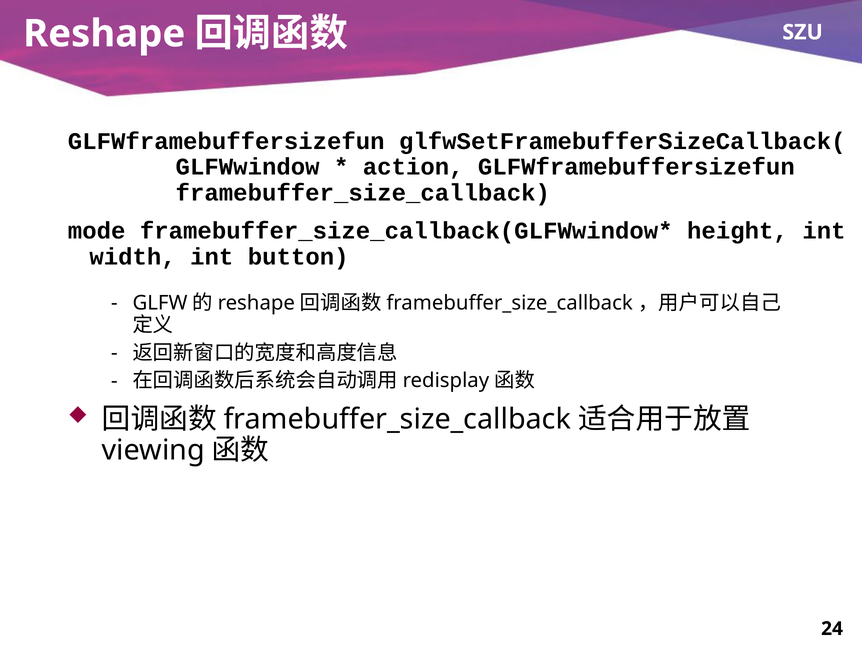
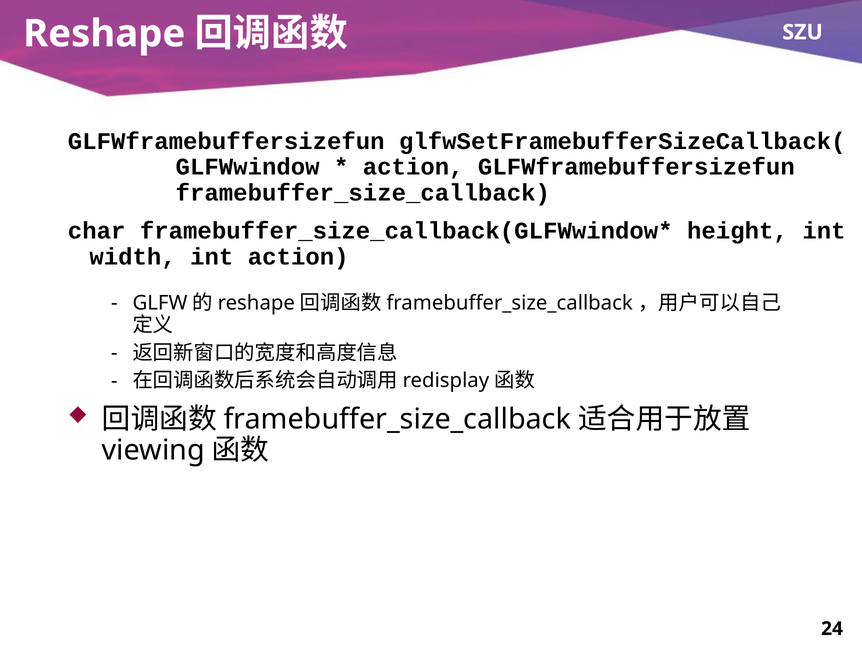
mode: mode -> char
int button: button -> action
